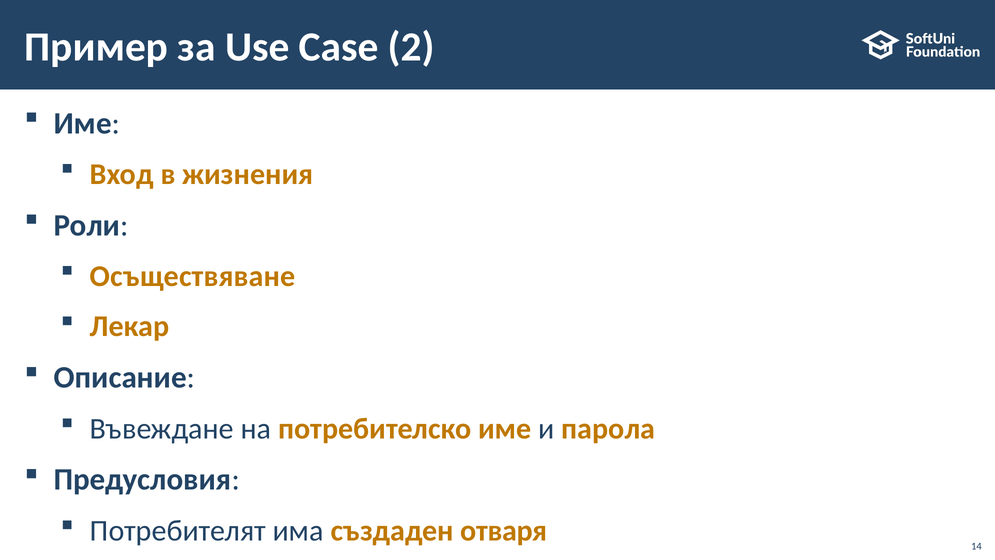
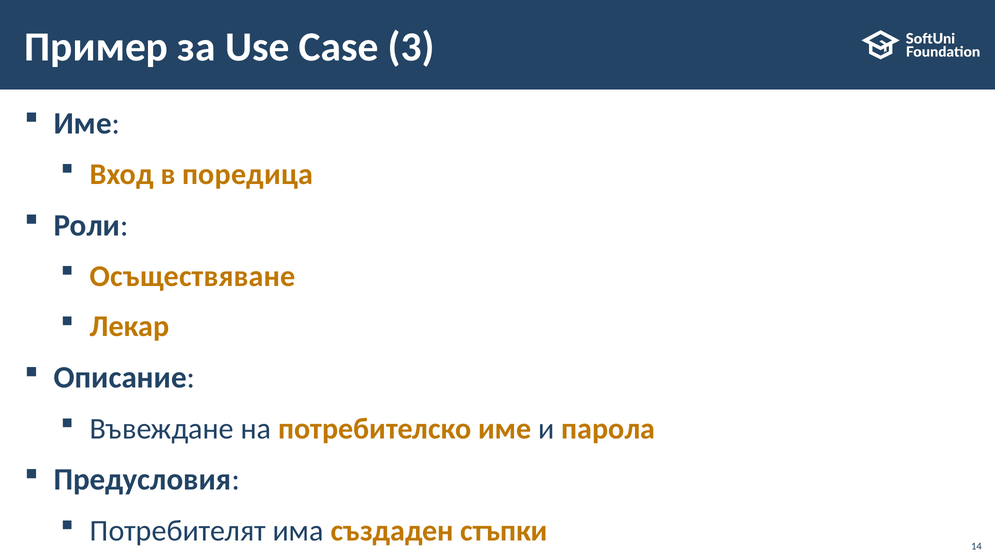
2: 2 -> 3
жизнения: жизнения -> поредица
отваря: отваря -> стъпки
